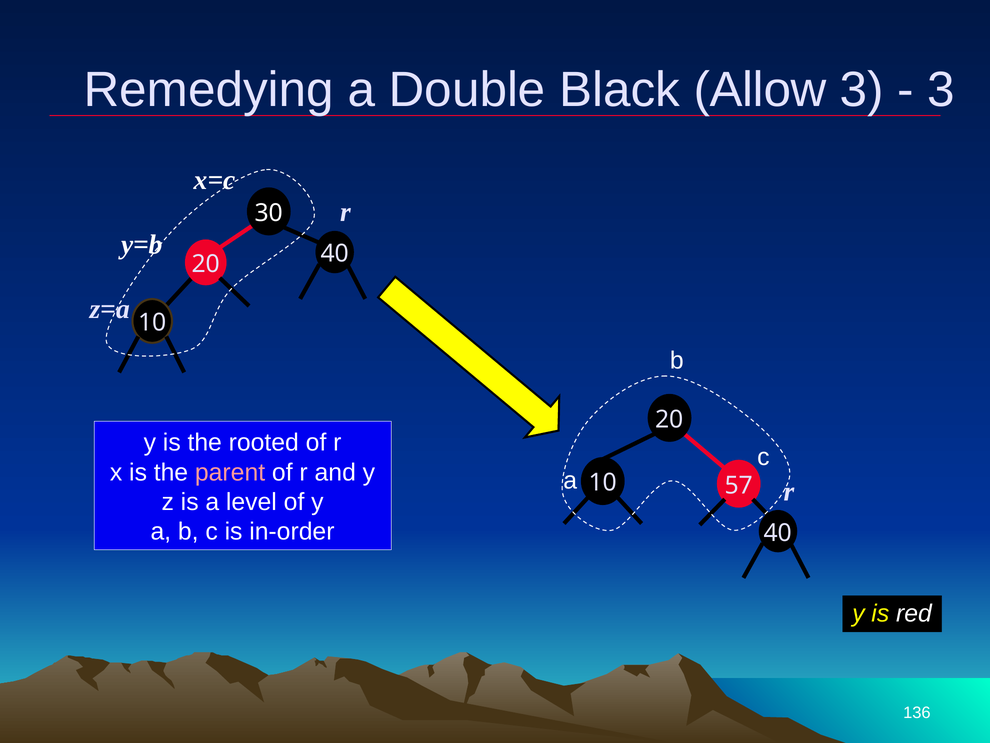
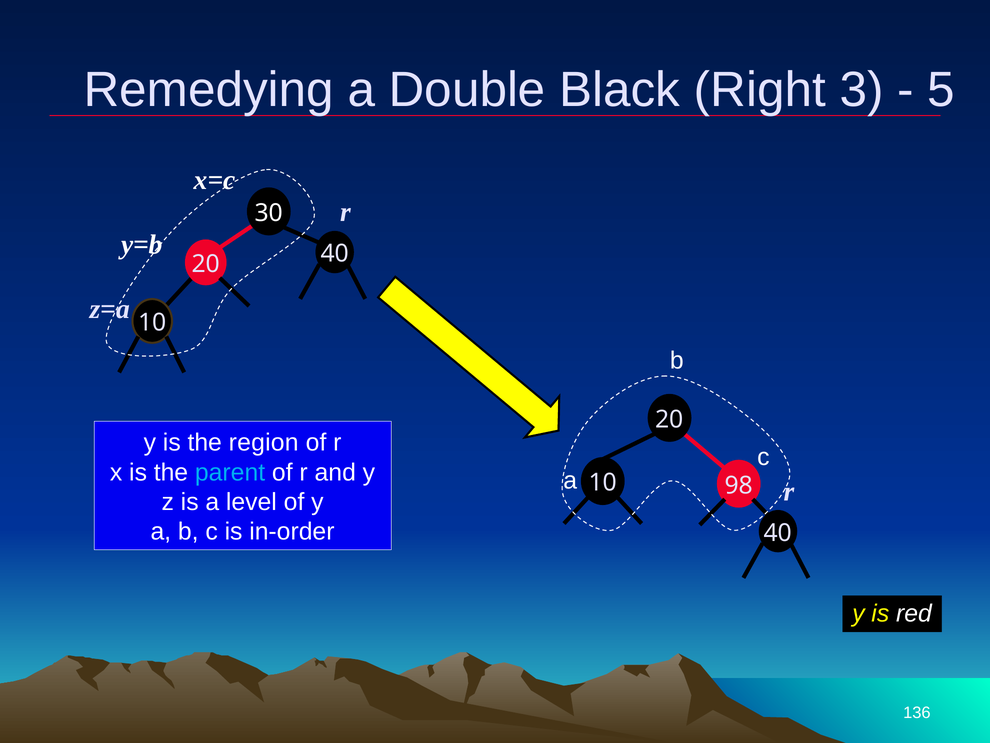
Allow: Allow -> Right
3 at (941, 90): 3 -> 5
rooted: rooted -> region
parent colour: pink -> light blue
57: 57 -> 98
